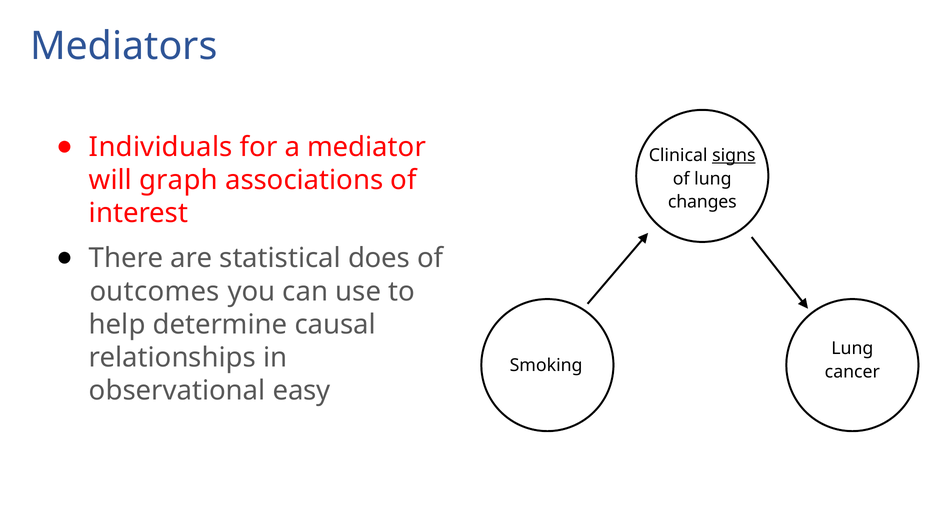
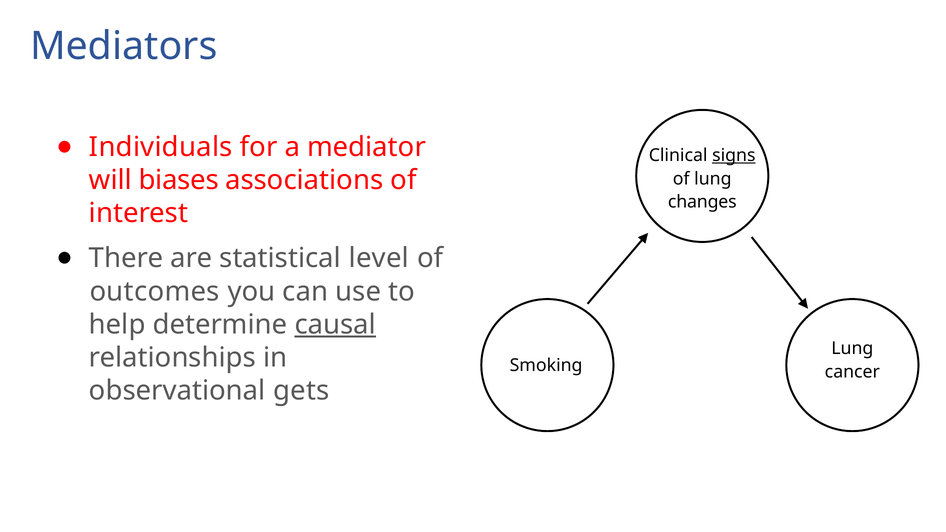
graph: graph -> biases
does: does -> level
causal underline: none -> present
easy: easy -> gets
